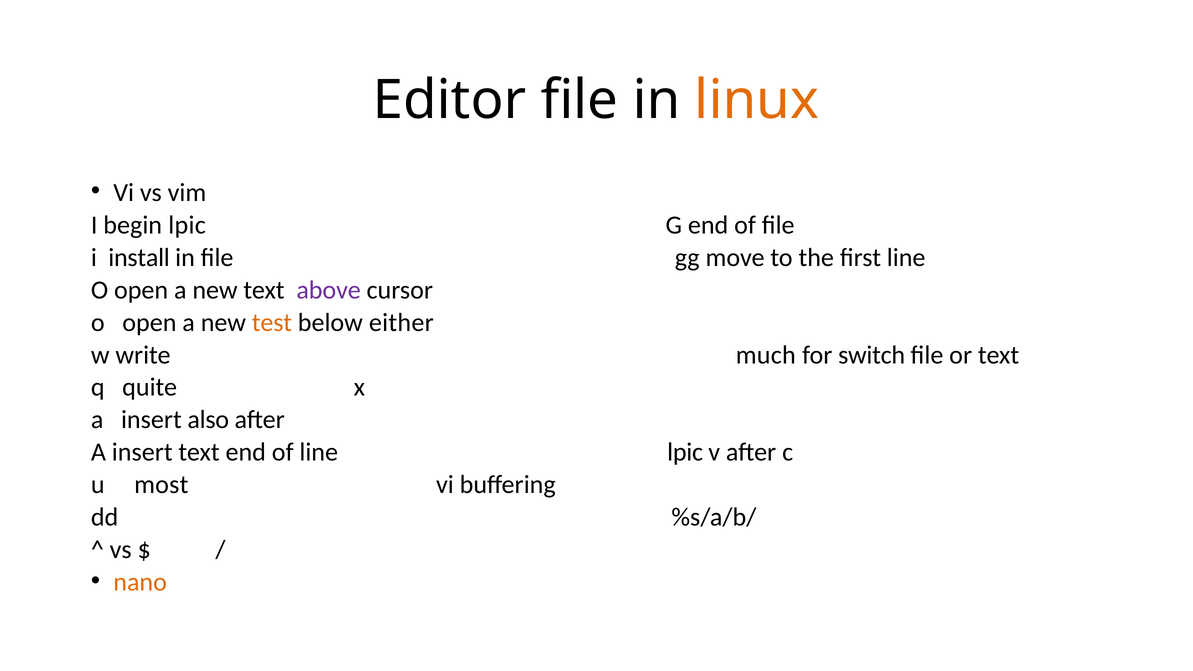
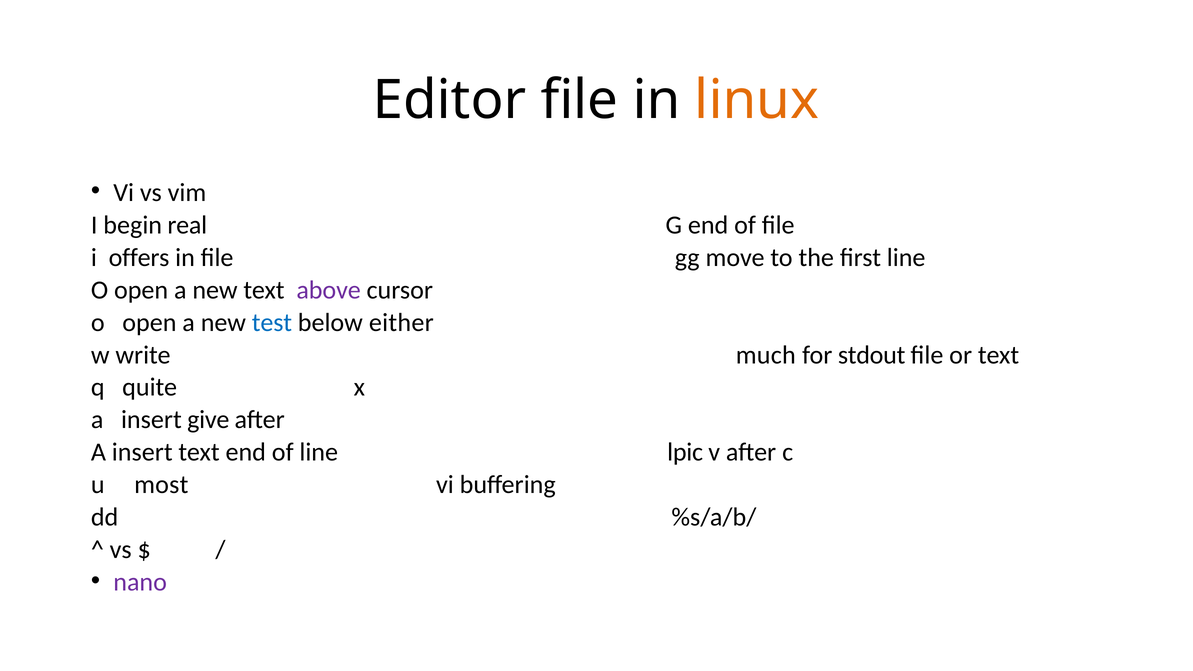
begin lpic: lpic -> real
install: install -> offers
test colour: orange -> blue
switch: switch -> stdout
also: also -> give
nano colour: orange -> purple
